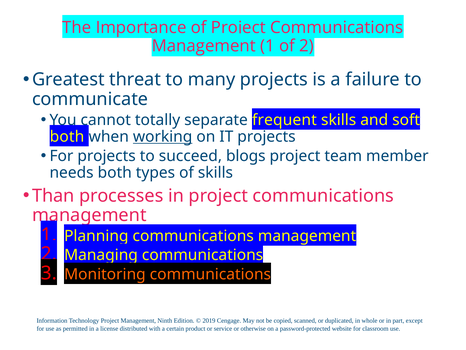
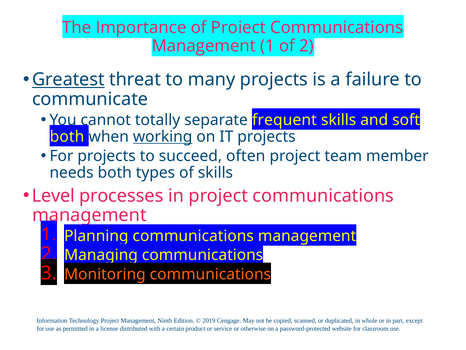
Greatest underline: none -> present
blogs: blogs -> often
Than: Than -> Level
